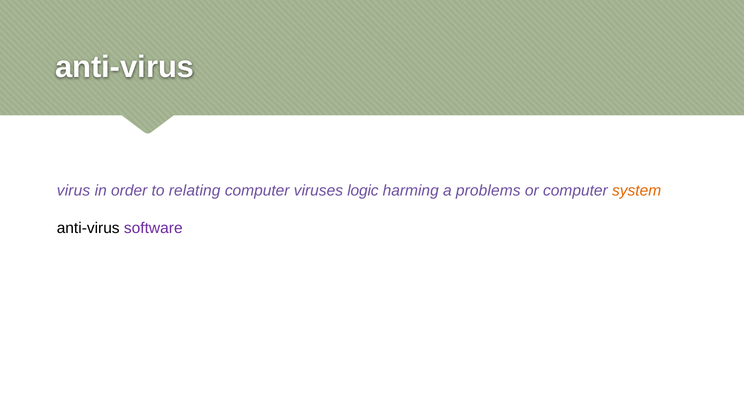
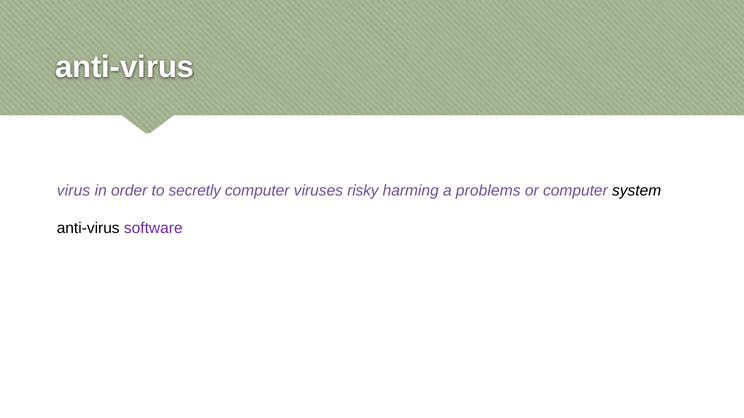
relating: relating -> secretly
logic: logic -> risky
system colour: orange -> black
